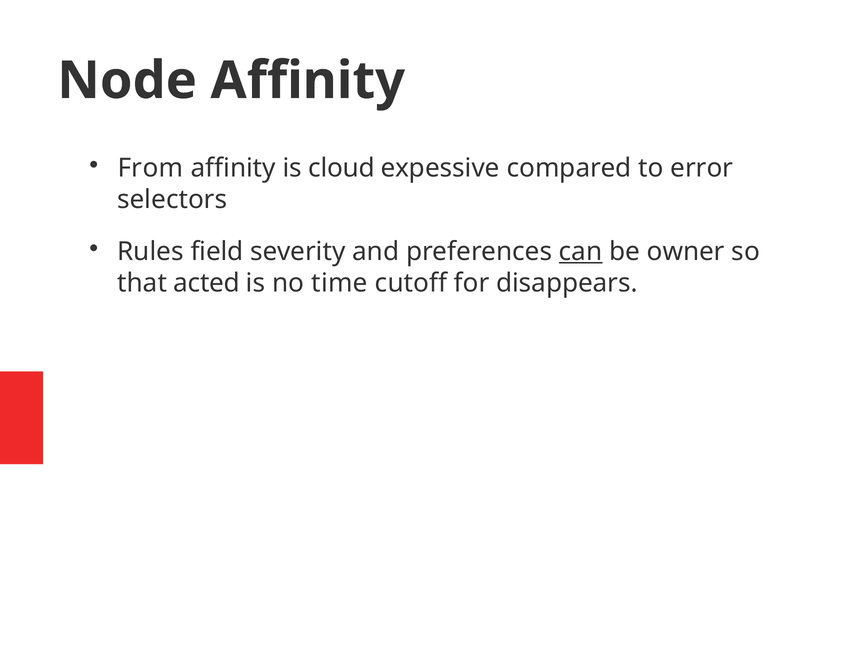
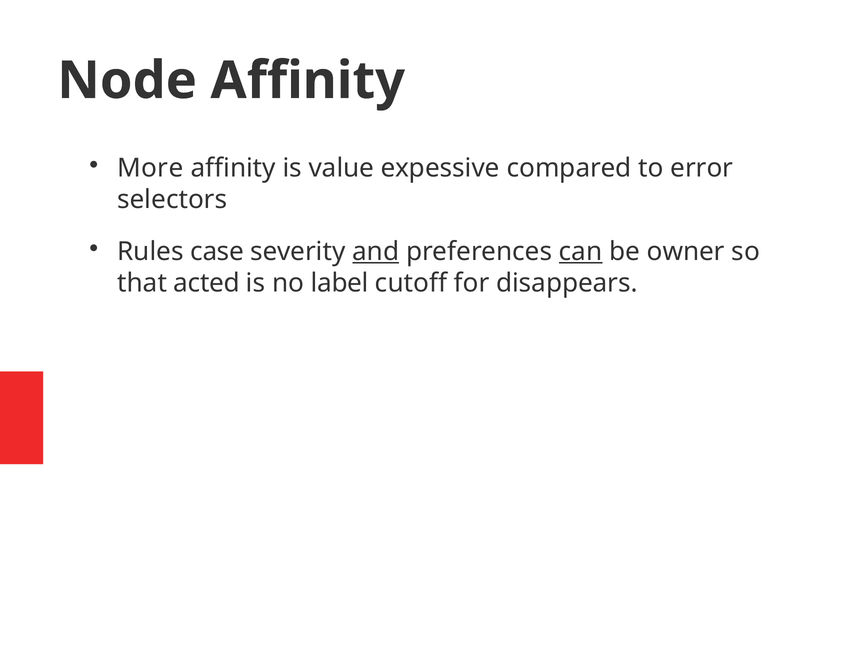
From: From -> More
cloud: cloud -> value
field: field -> case
and underline: none -> present
time: time -> label
